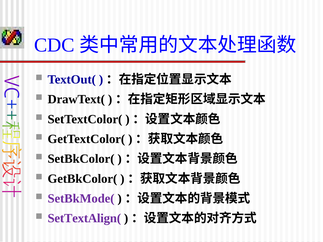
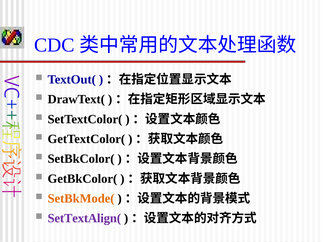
SetBkMode( colour: purple -> orange
